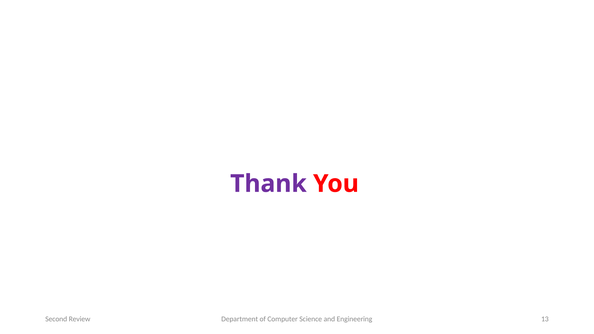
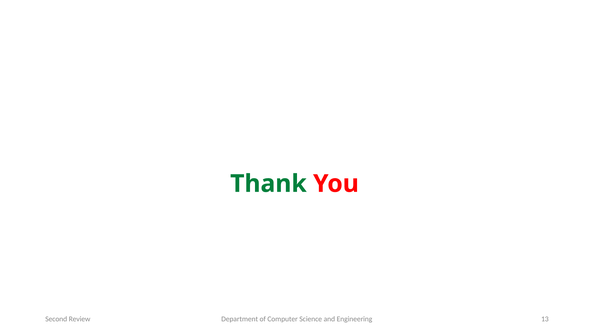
Thank colour: purple -> green
